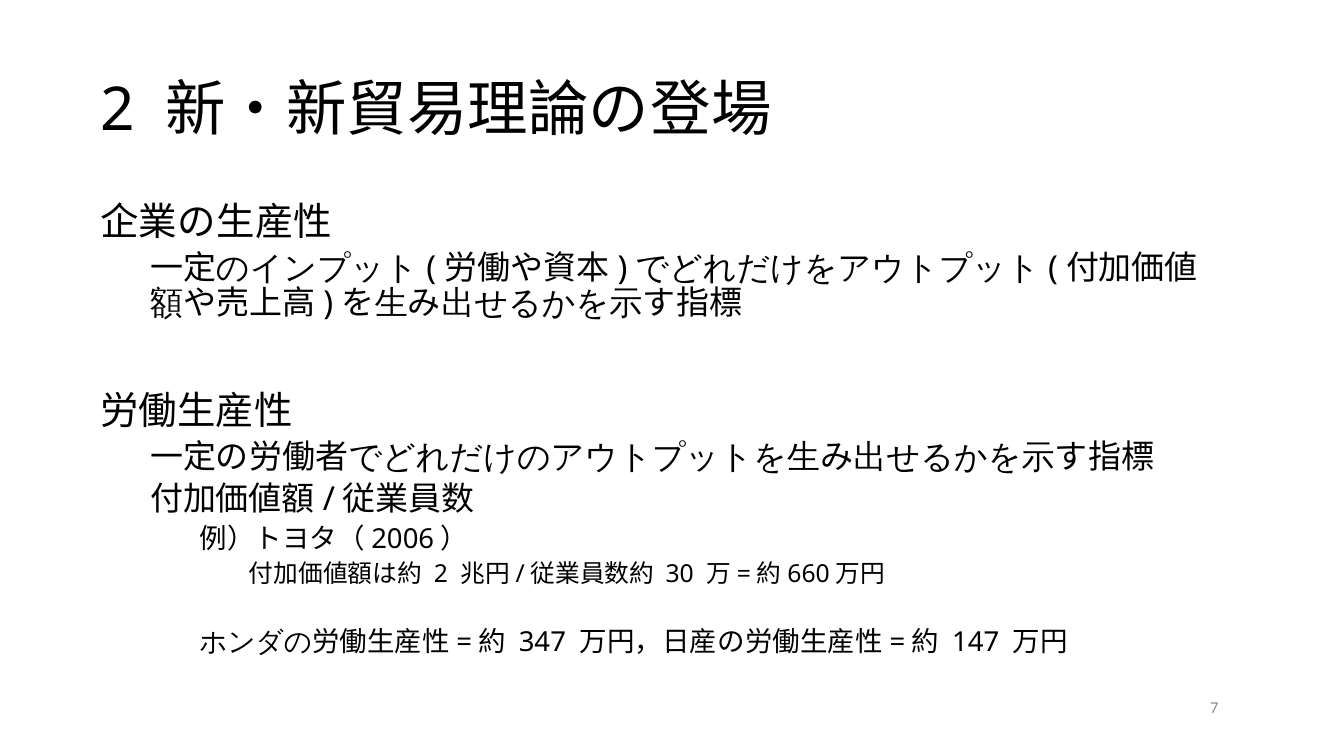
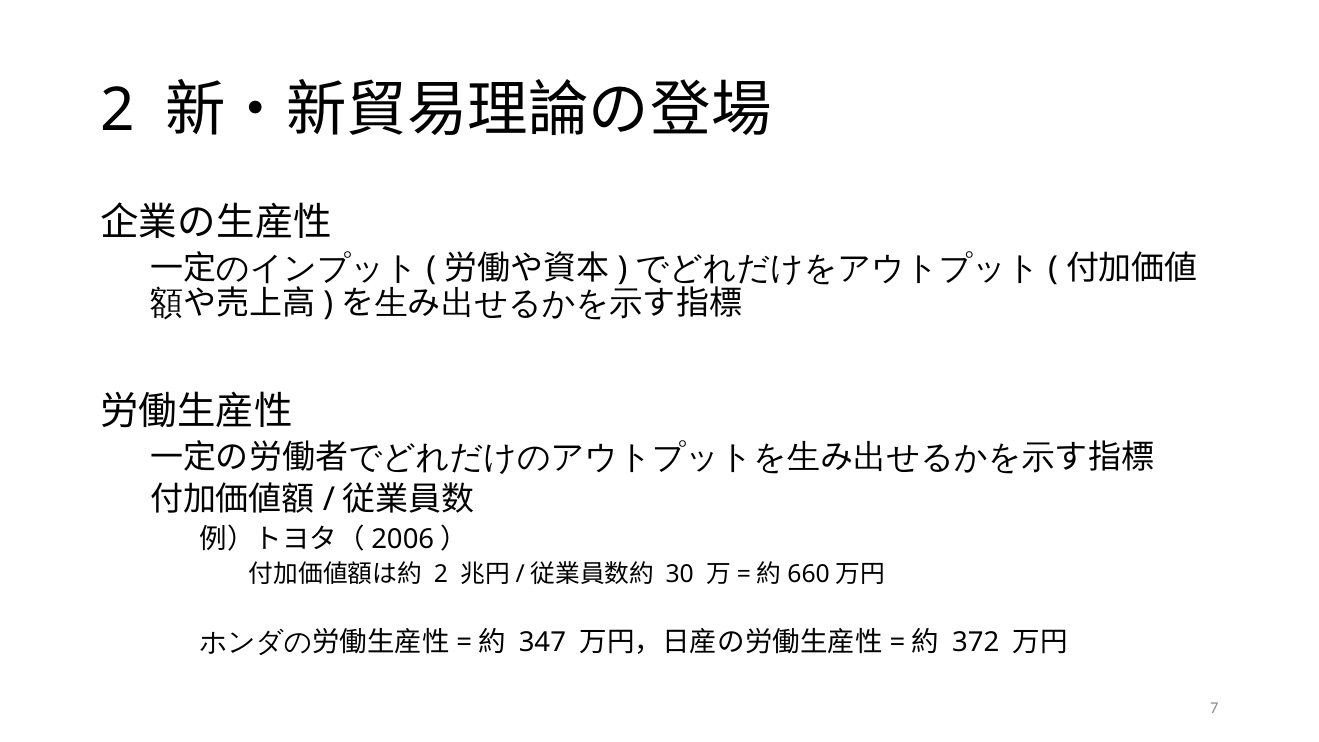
147: 147 -> 372
